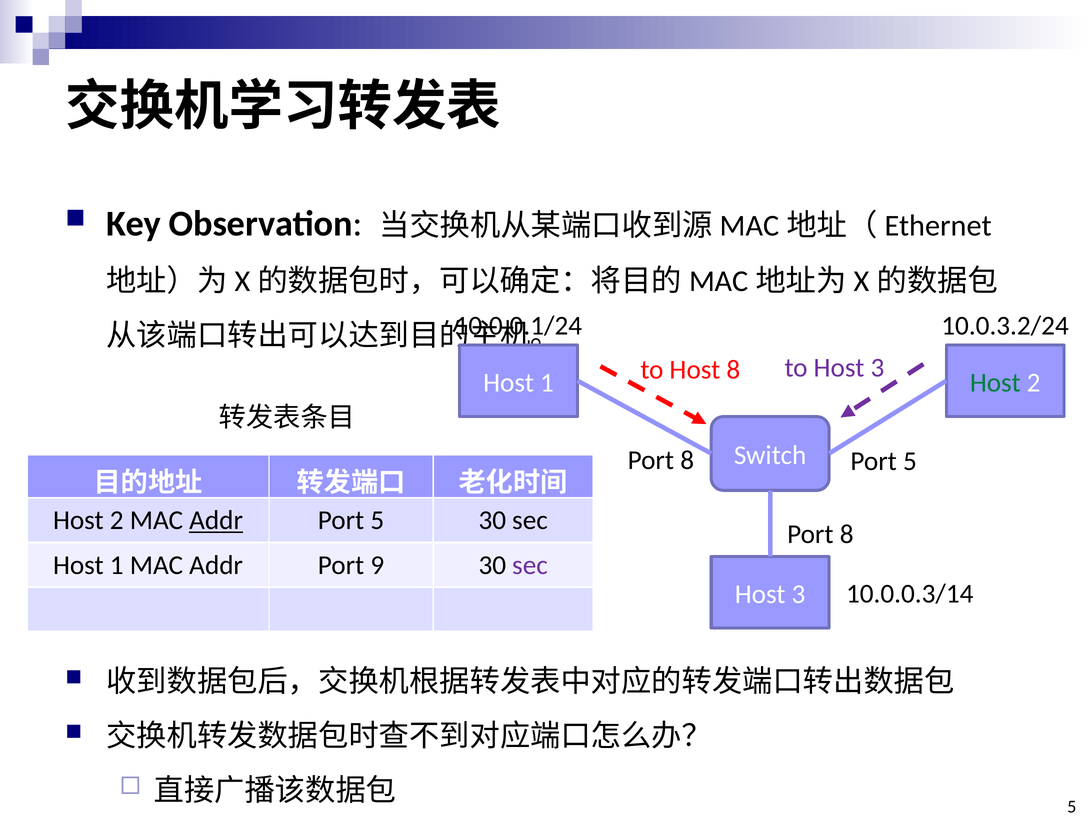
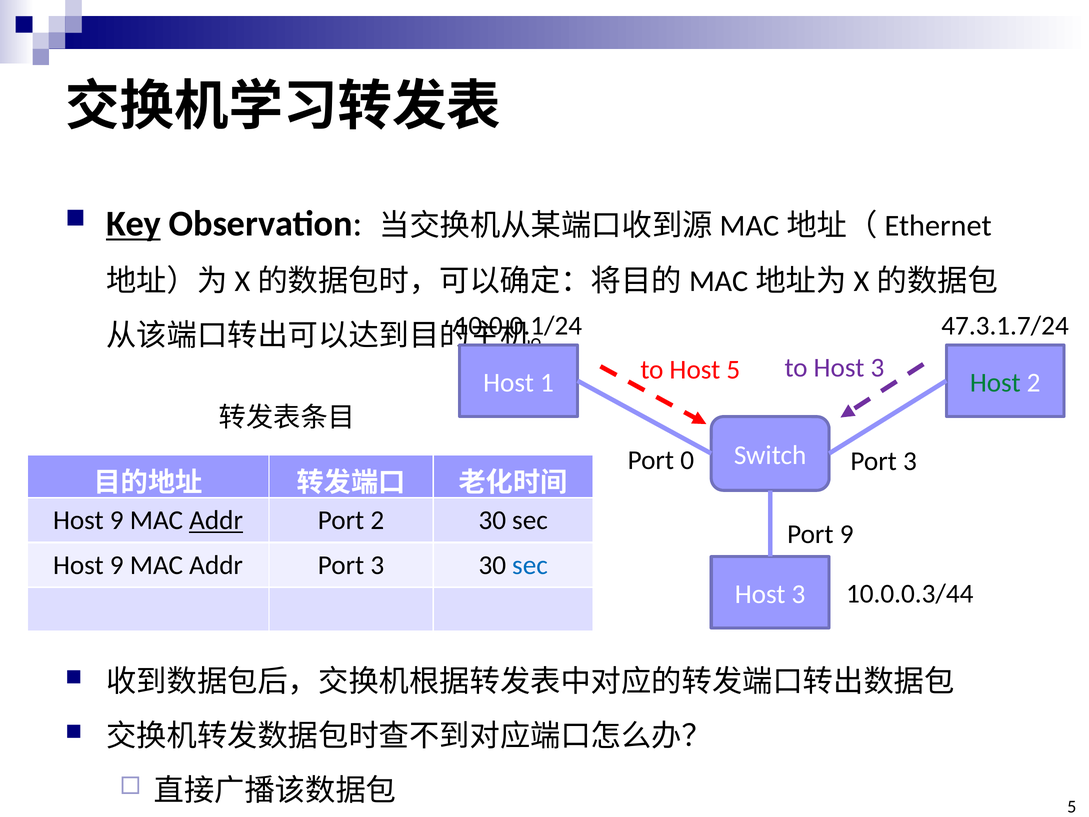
Key underline: none -> present
10.0.3.2/24: 10.0.3.2/24 -> 47.3.1.7/24
8 at (733, 369): 8 -> 5
8 at (687, 460): 8 -> 0
5 at (910, 461): 5 -> 3
2 at (117, 520): 2 -> 9
5 at (377, 520): 5 -> 2
8 at (847, 534): 8 -> 9
1 at (117, 565): 1 -> 9
Addr Port 9: 9 -> 3
sec at (530, 565) colour: purple -> blue
10.0.0.3/14: 10.0.0.3/14 -> 10.0.0.3/44
